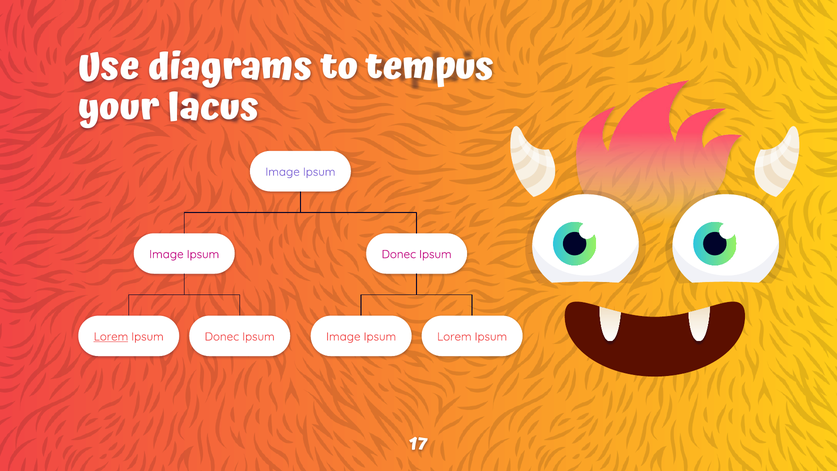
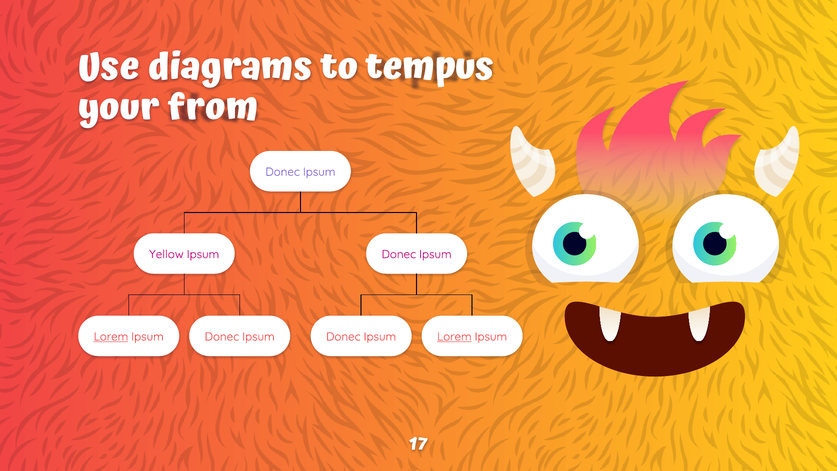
lacus: lacus -> from
Image at (283, 172): Image -> Donec
Image at (166, 254): Image -> Yellow
Image at (343, 337): Image -> Donec
Lorem at (454, 337) underline: none -> present
